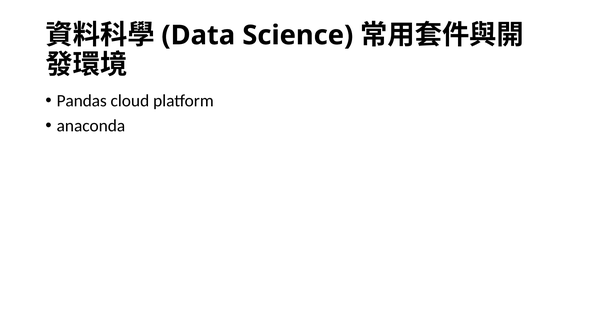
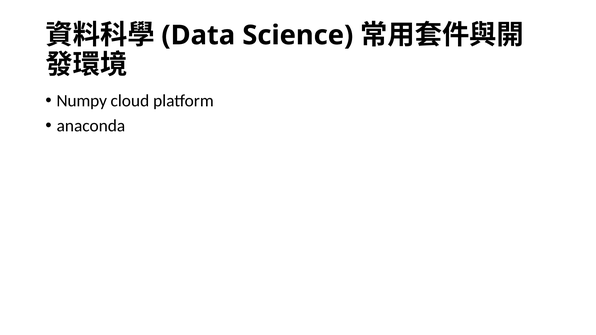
Pandas: Pandas -> Numpy
